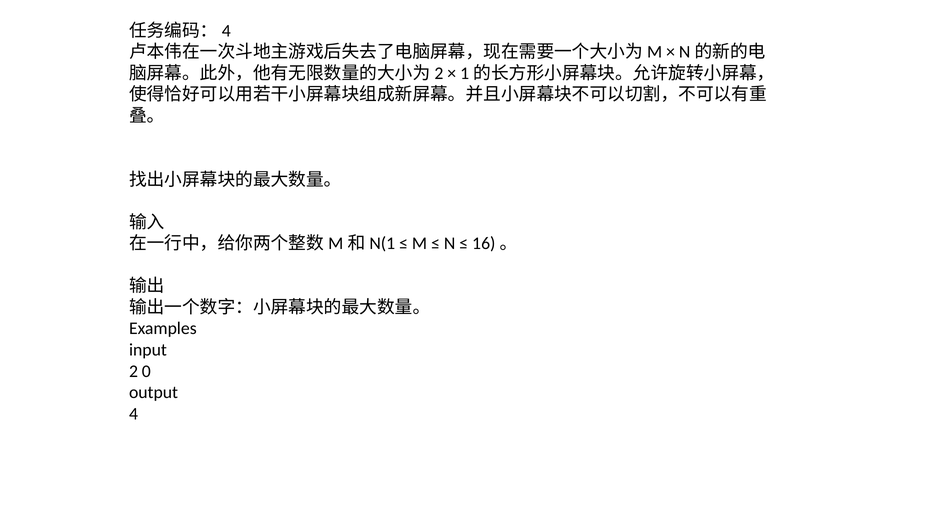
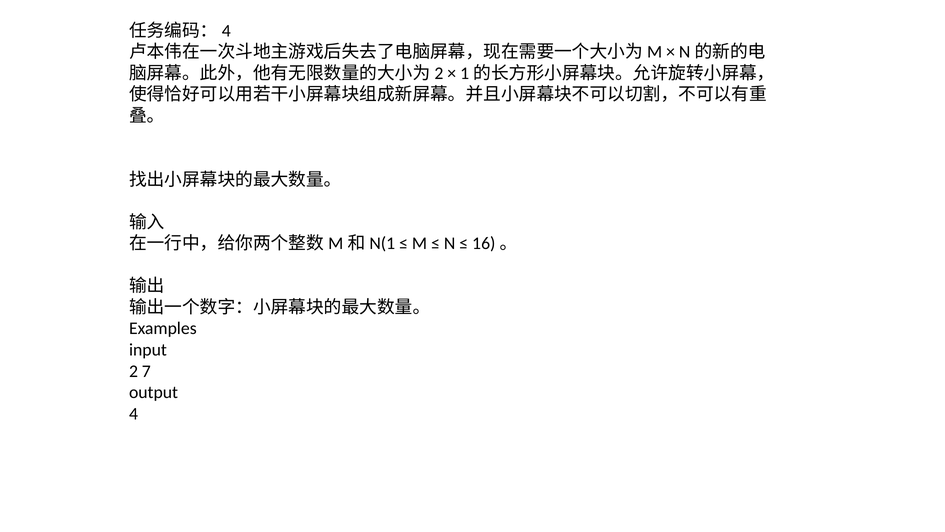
0: 0 -> 7
